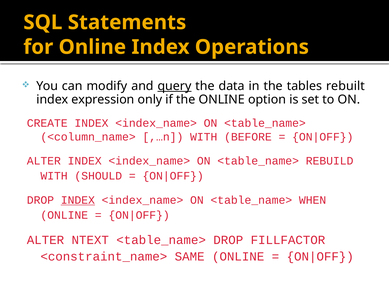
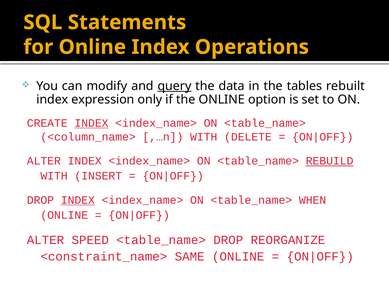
INDEX at (91, 123) underline: none -> present
BEFORE: BEFORE -> DELETE
REBUILD underline: none -> present
SHOULD: SHOULD -> INSERT
NTEXT: NTEXT -> SPEED
FILLFACTOR: FILLFACTOR -> REORGANIZE
